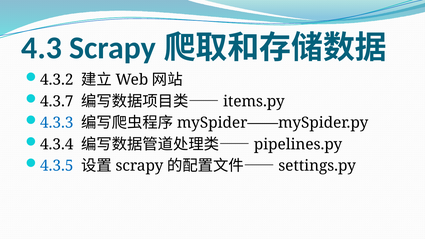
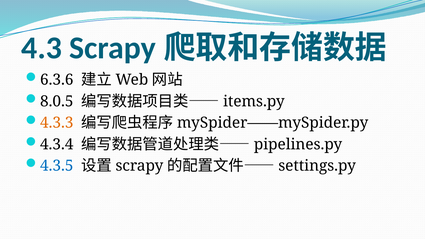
4.3.2: 4.3.2 -> 6.3.6
4.3.7: 4.3.7 -> 8.0.5
4.3.3 colour: blue -> orange
